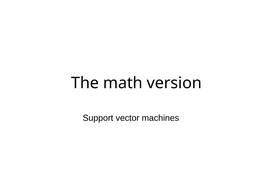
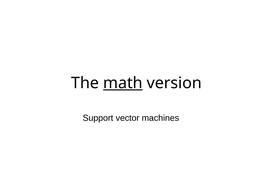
math underline: none -> present
